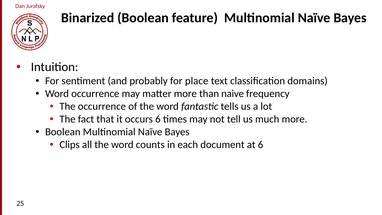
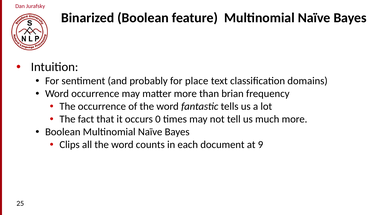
naive: naive -> brian
occurs 6: 6 -> 0
at 6: 6 -> 9
